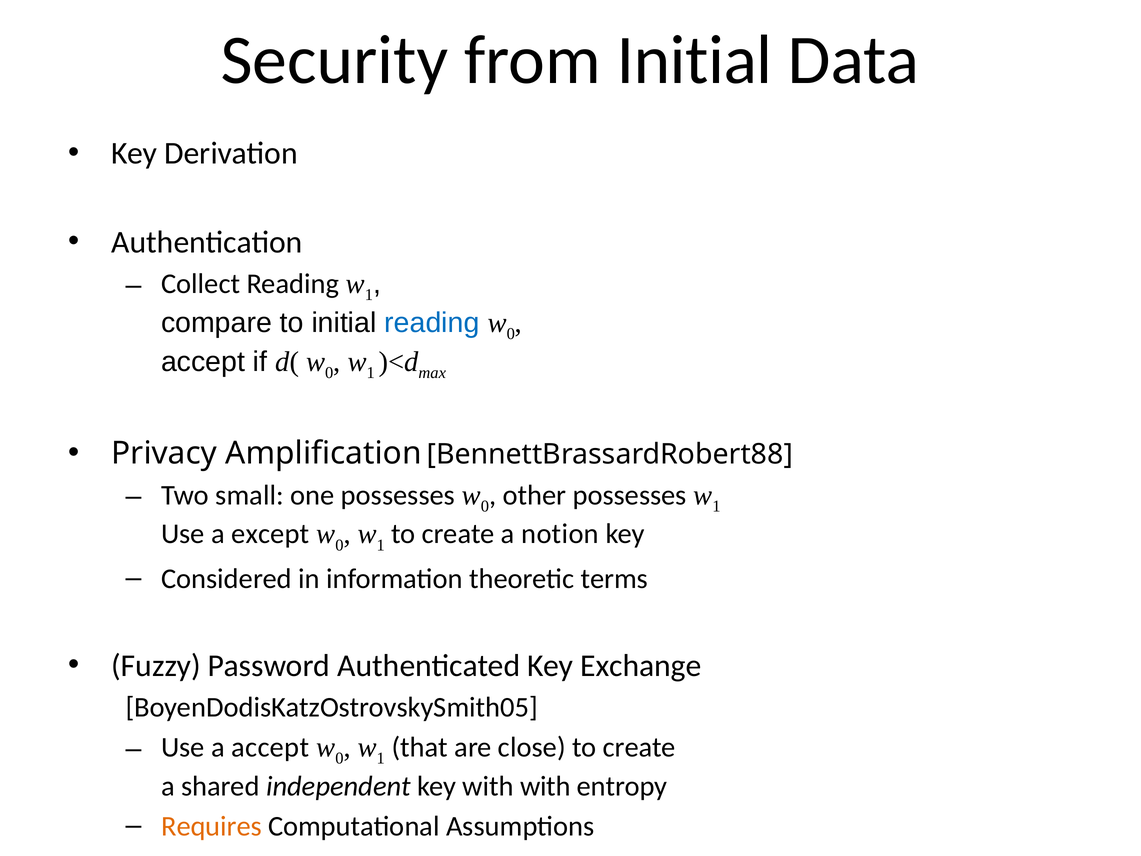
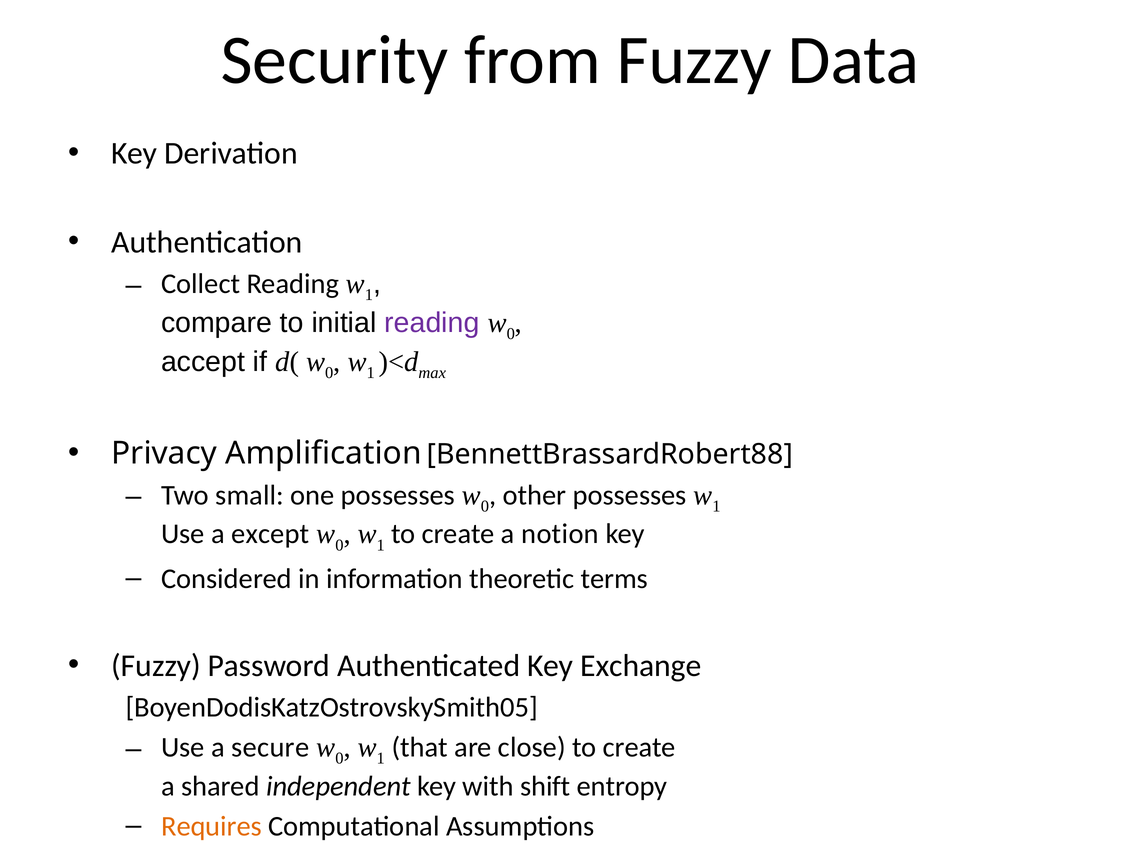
from Initial: Initial -> Fuzzy
reading at (432, 323) colour: blue -> purple
a accept: accept -> secure
with with: with -> shift
